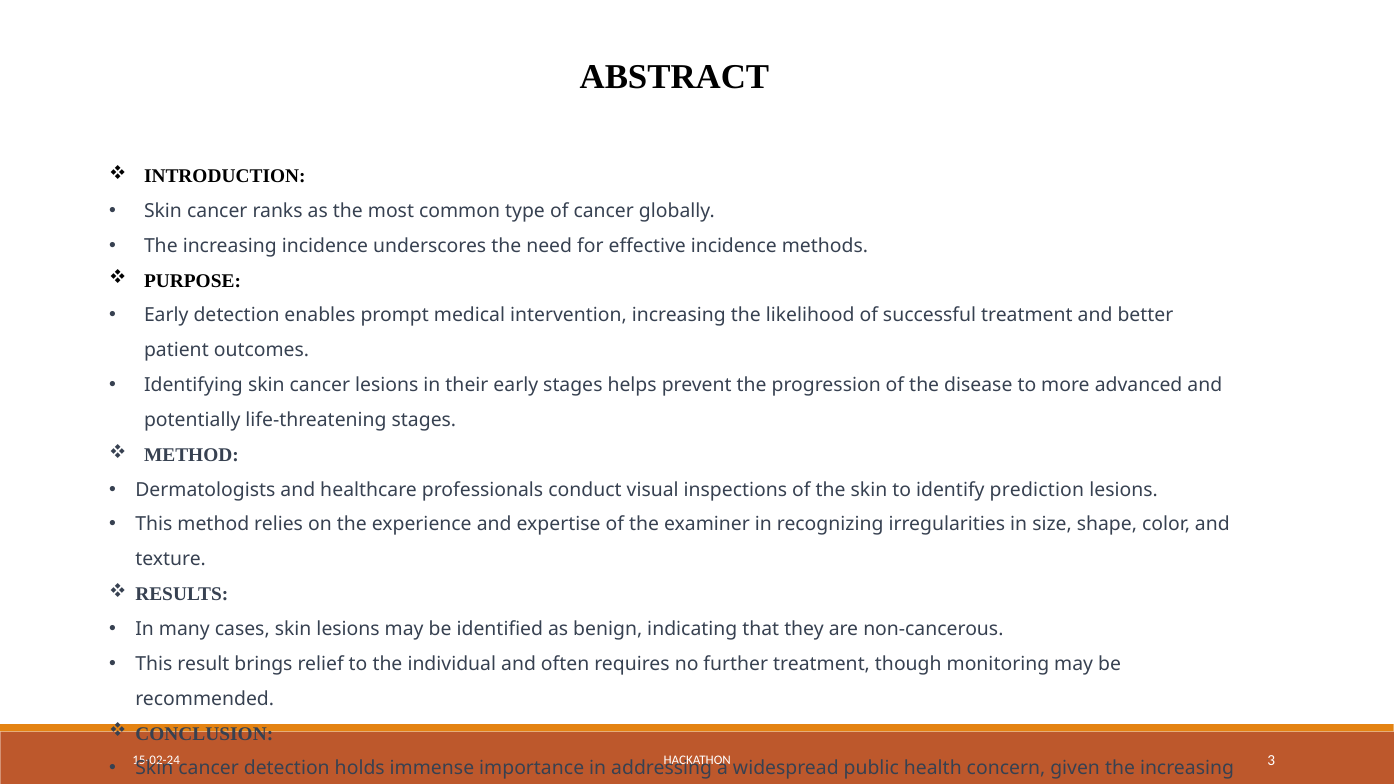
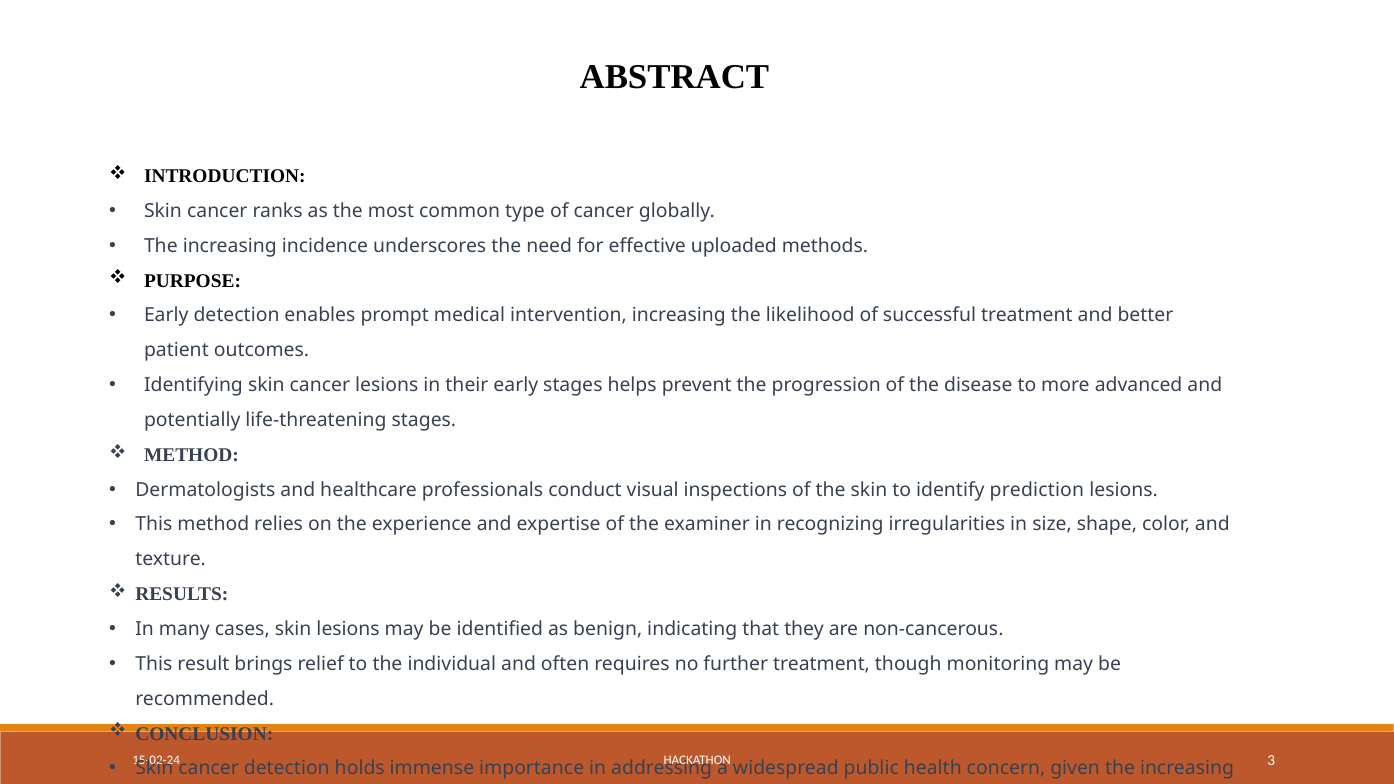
effective incidence: incidence -> uploaded
